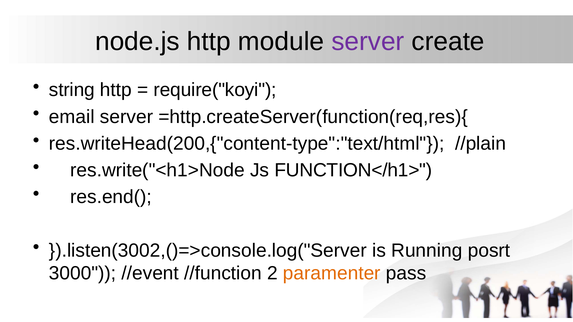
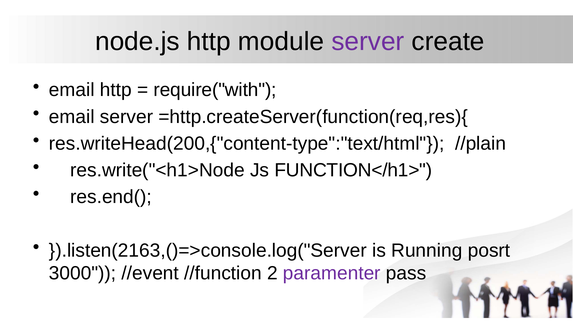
string at (72, 90): string -> email
require("koyi: require("koyi -> require("with
}).listen(3002,()=>console.log("Server: }).listen(3002,()=>console.log("Server -> }).listen(2163,()=>console.log("Server
paramenter colour: orange -> purple
